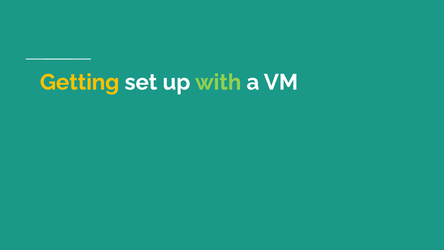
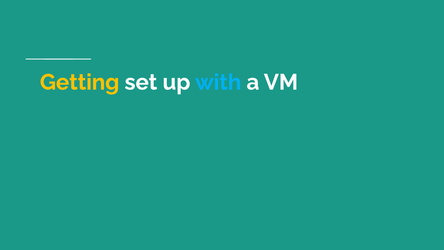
with colour: light green -> light blue
